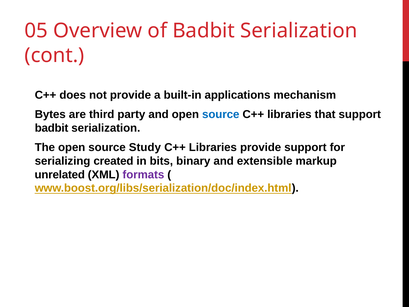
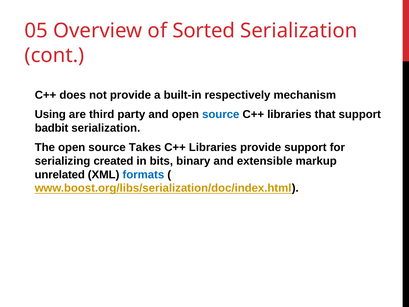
of Badbit: Badbit -> Sorted
applications: applications -> respectively
Bytes: Bytes -> Using
Study: Study -> Takes
formats colour: purple -> blue
